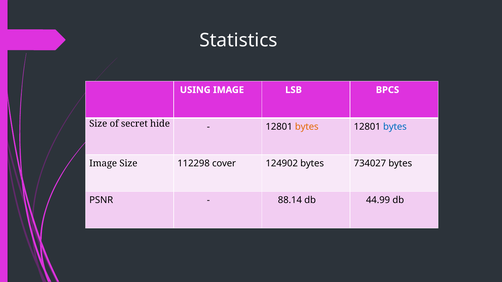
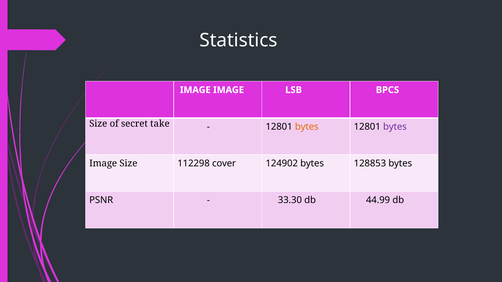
USING at (195, 90): USING -> IMAGE
hide: hide -> take
bytes at (395, 127) colour: blue -> purple
734027: 734027 -> 128853
88.14: 88.14 -> 33.30
